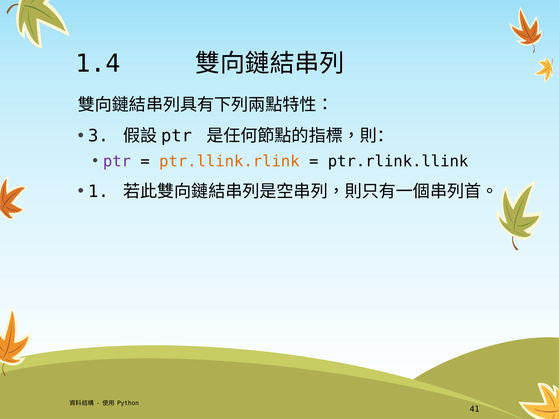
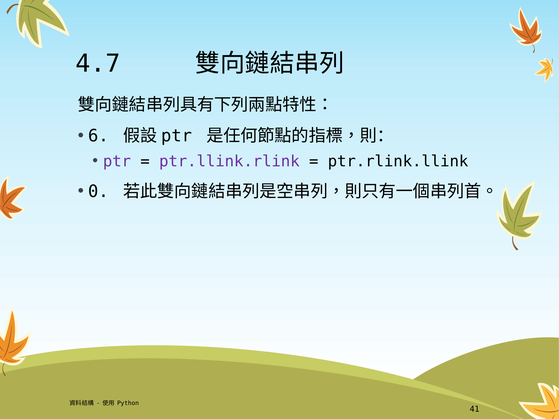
1.4: 1.4 -> 4.7
3: 3 -> 6
ptr.llink.rlink colour: orange -> purple
1: 1 -> 0
